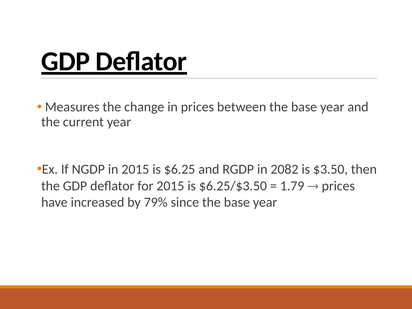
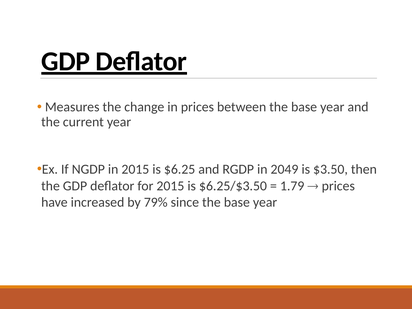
2082: 2082 -> 2049
